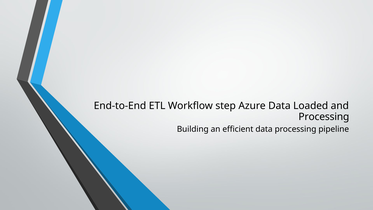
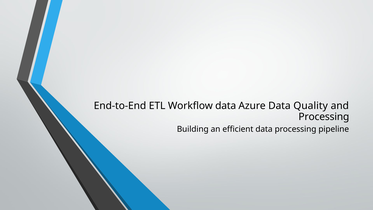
Workflow step: step -> data
Loaded: Loaded -> Quality
